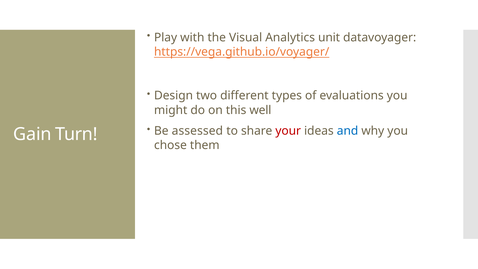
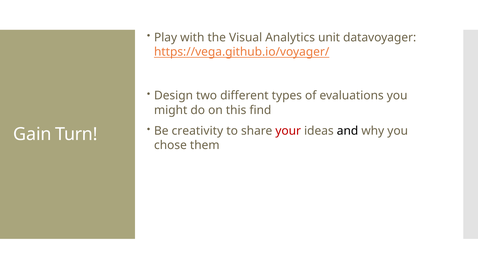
well: well -> find
assessed: assessed -> creativity
and colour: blue -> black
